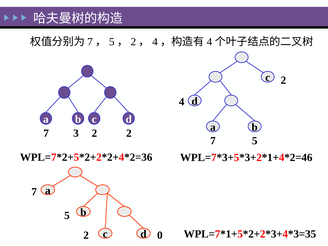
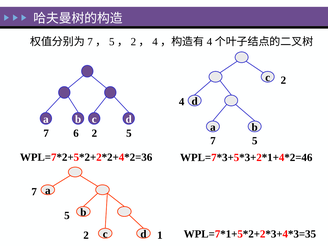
3: 3 -> 6
2 2: 2 -> 5
0: 0 -> 1
